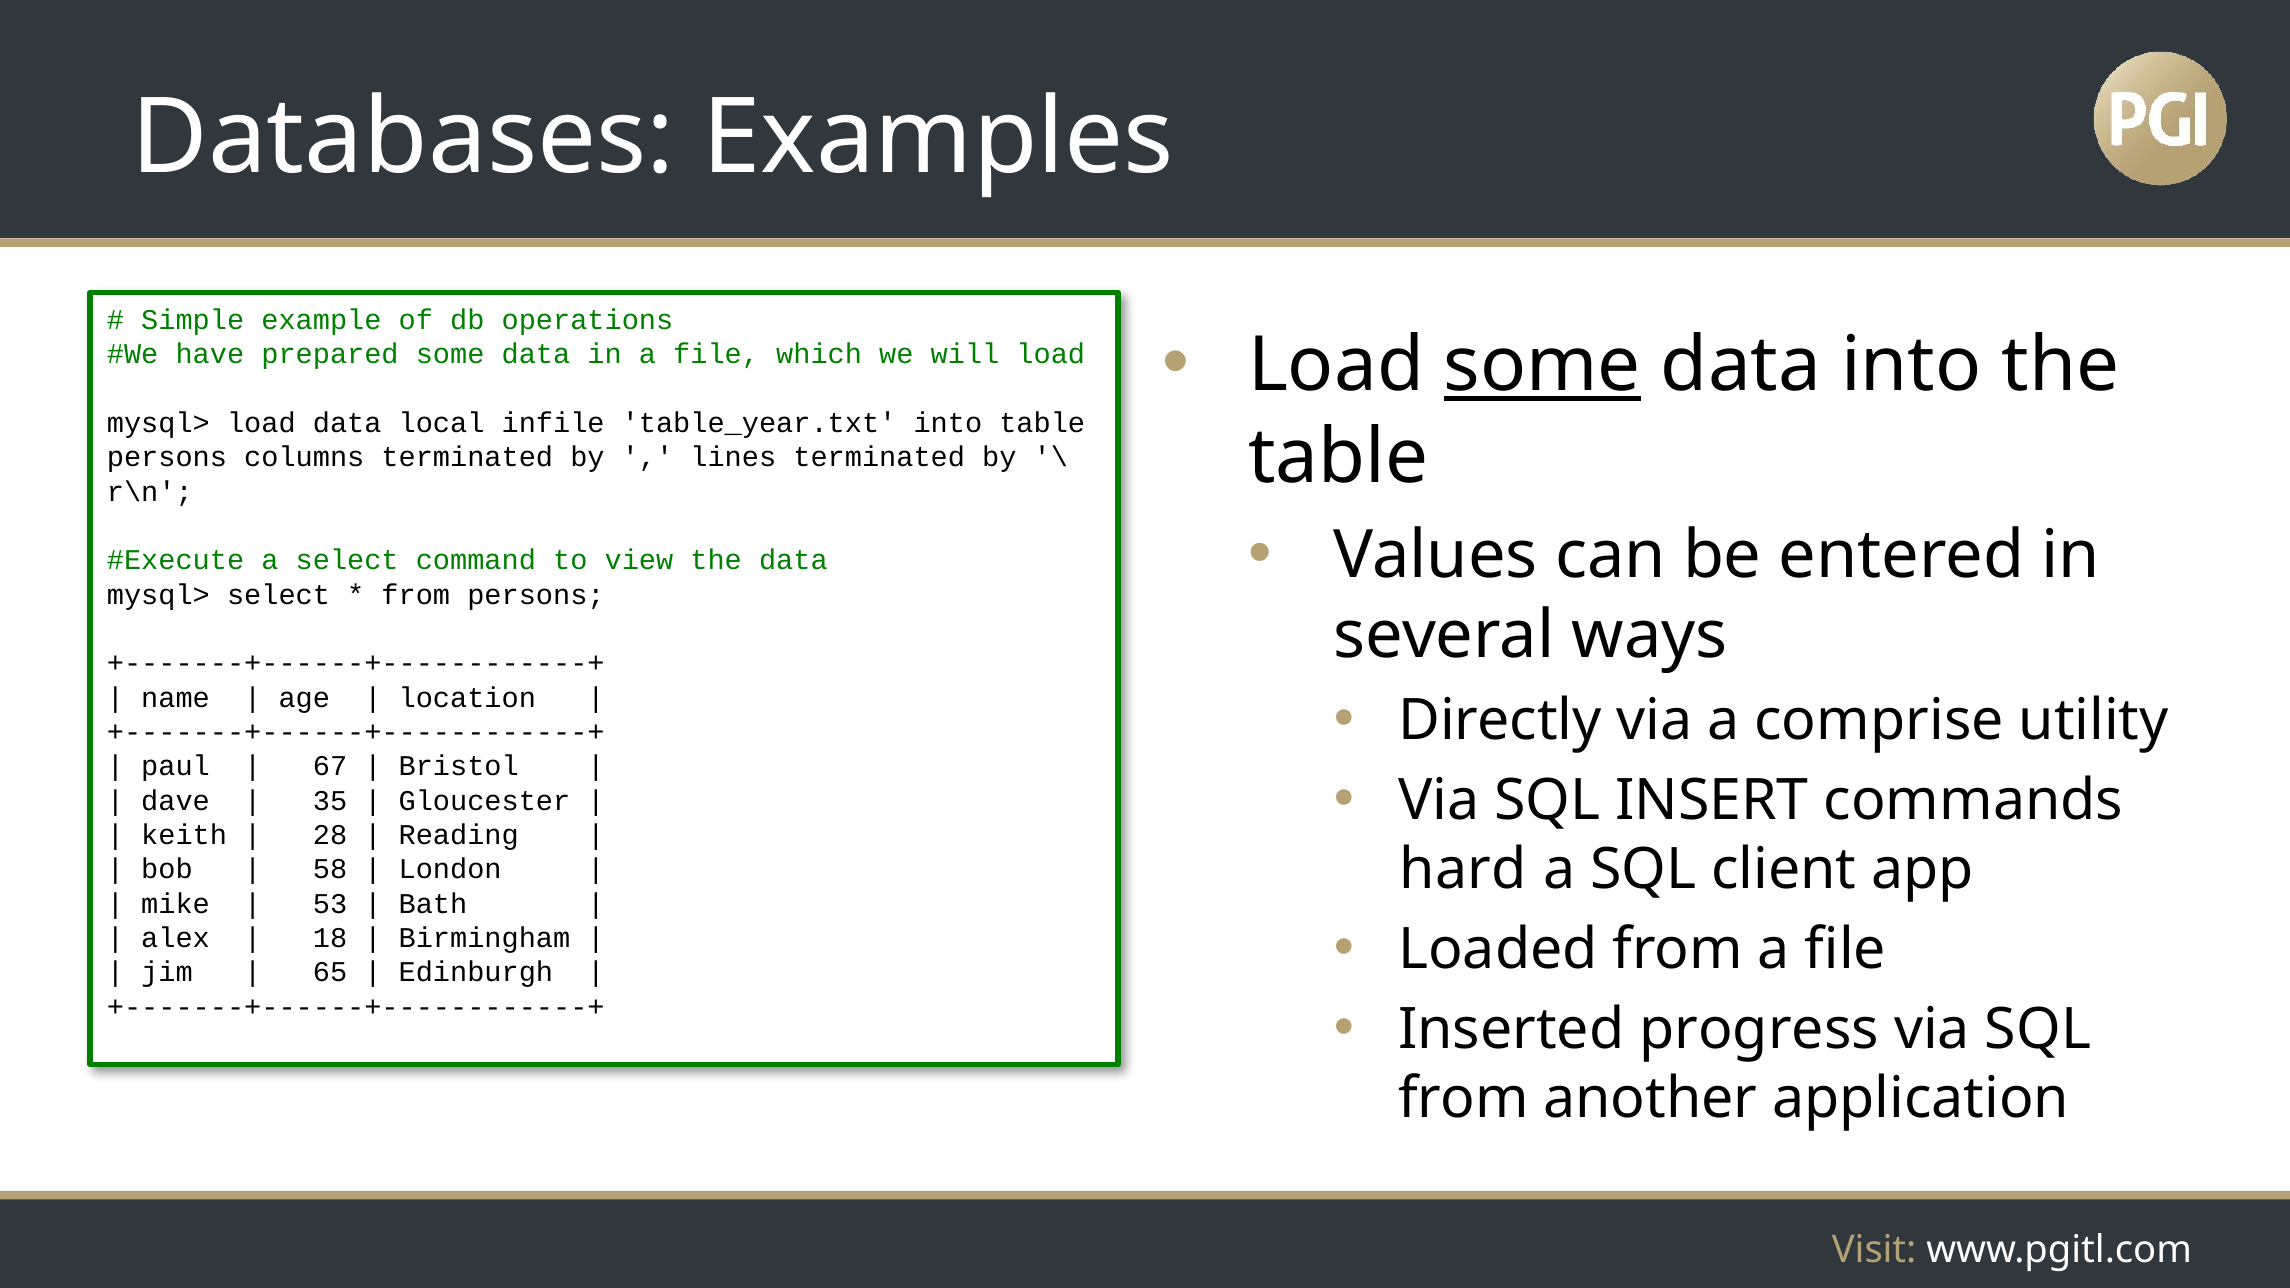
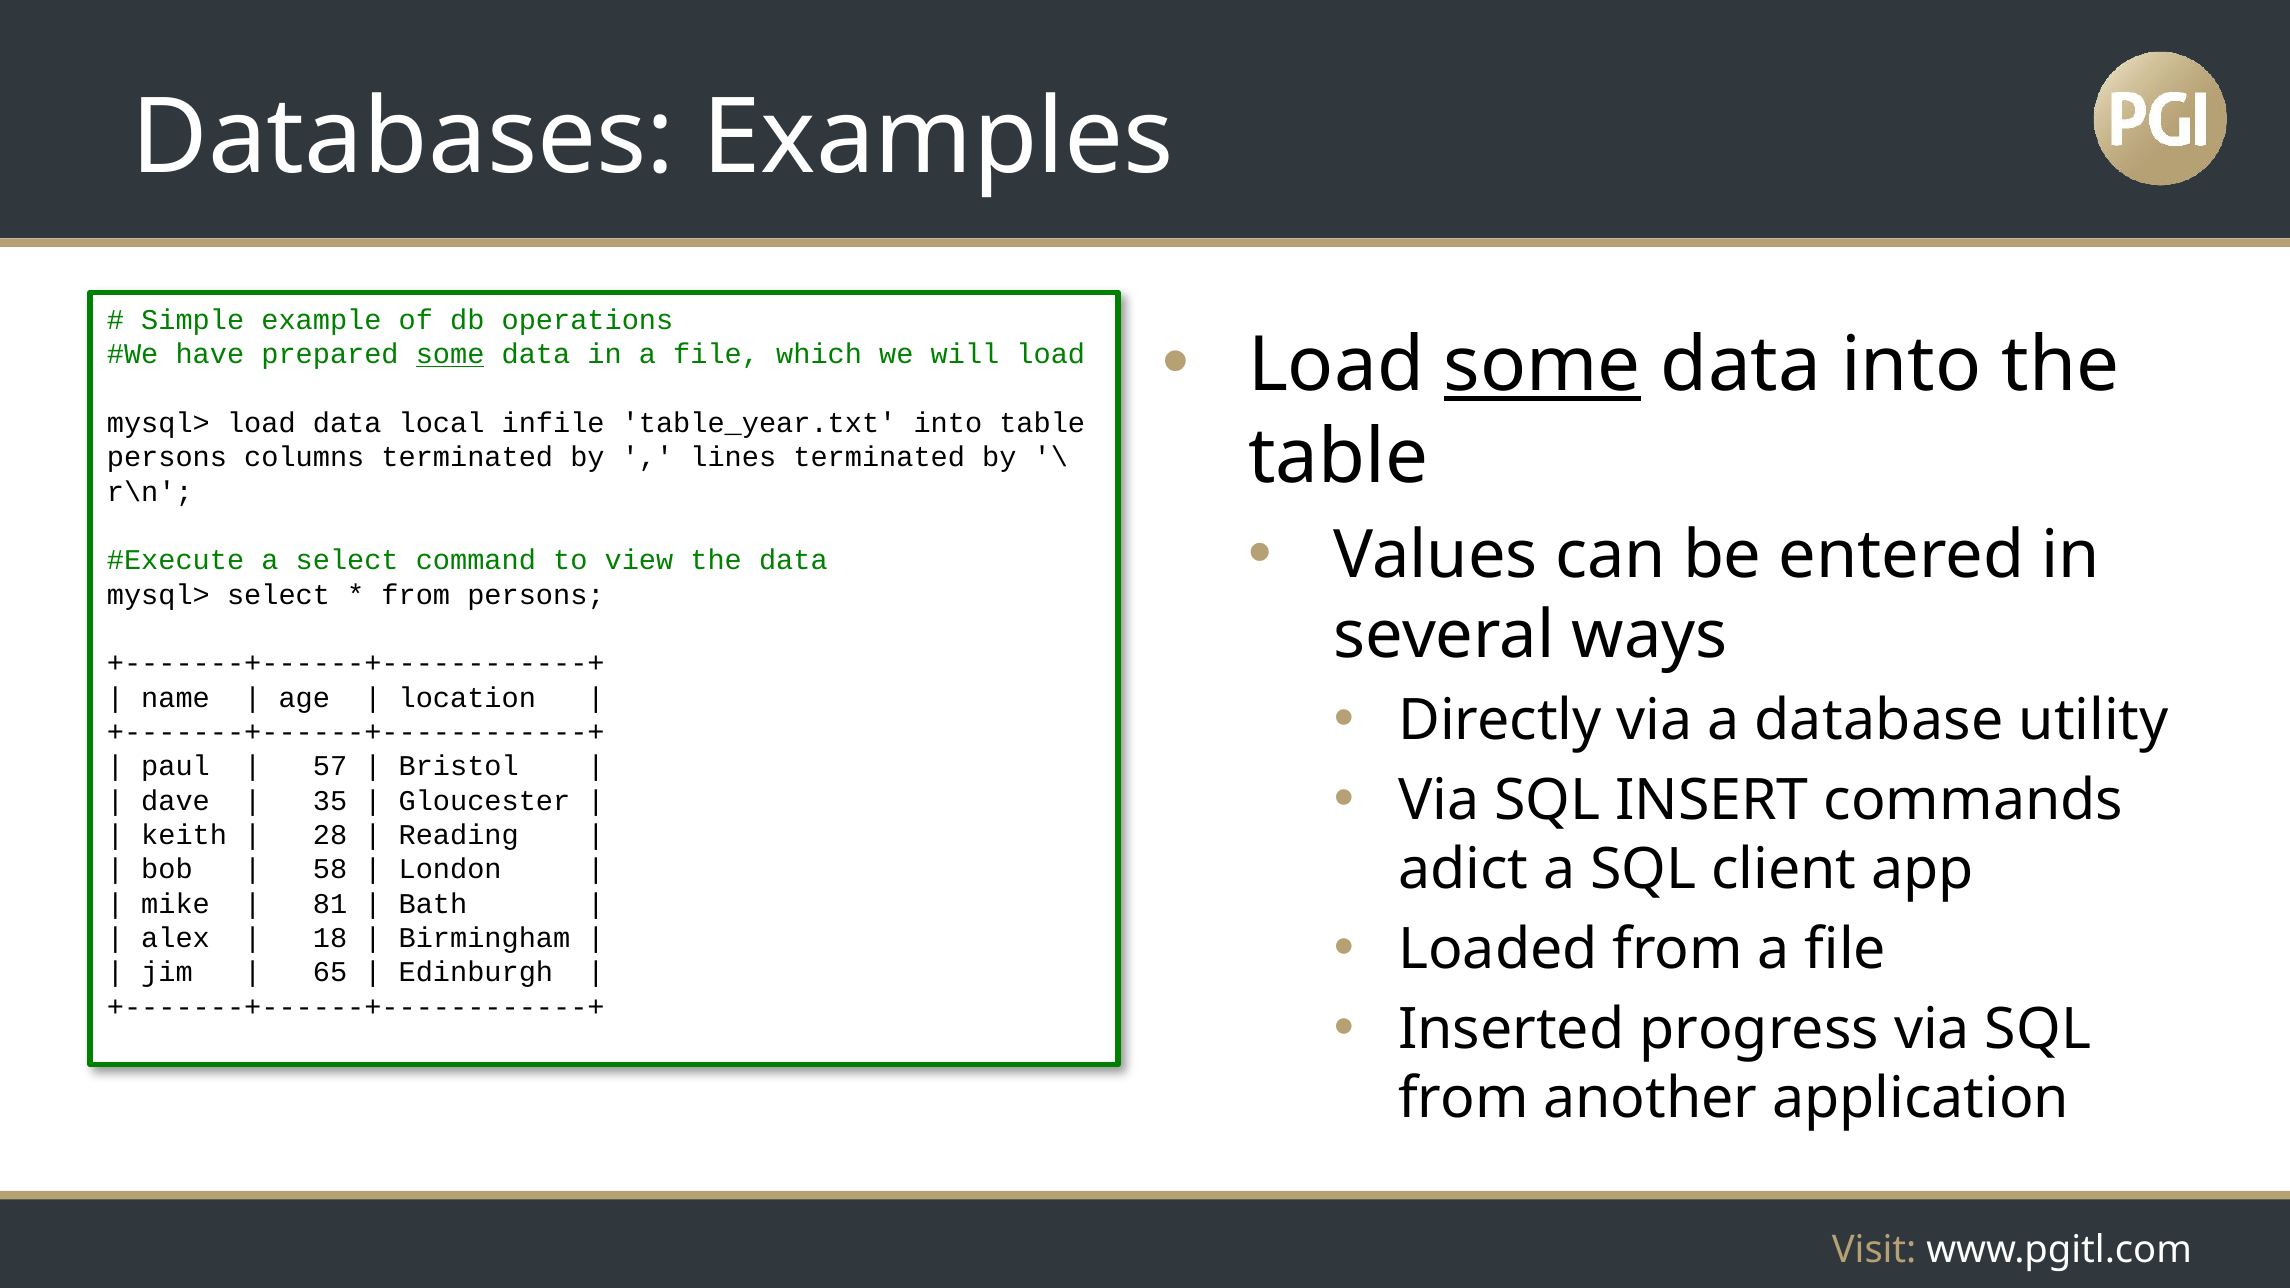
some at (450, 354) underline: none -> present
comprise: comprise -> database
67: 67 -> 57
hard: hard -> adict
53: 53 -> 81
